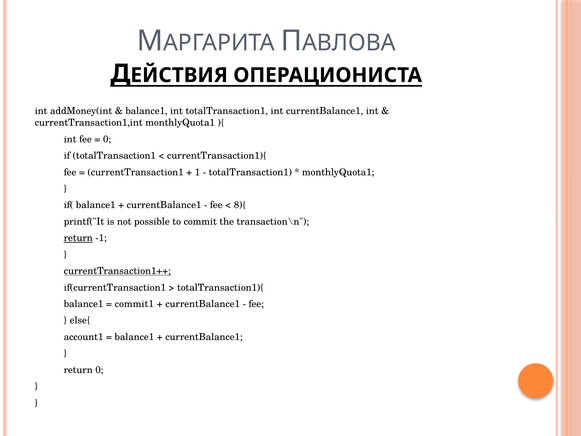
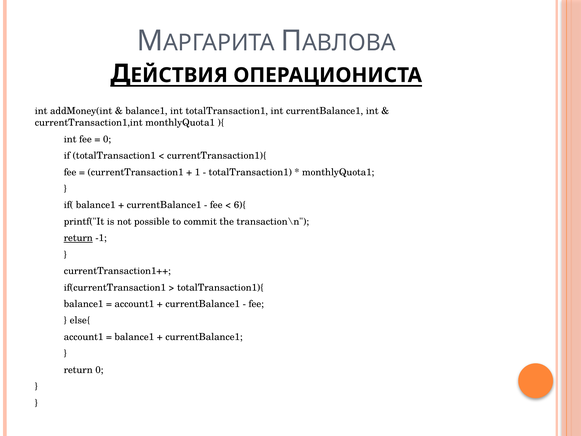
8){: 8){ -> 6){
currentTransaction1++ underline: present -> none
commit1 at (134, 304): commit1 -> account1
